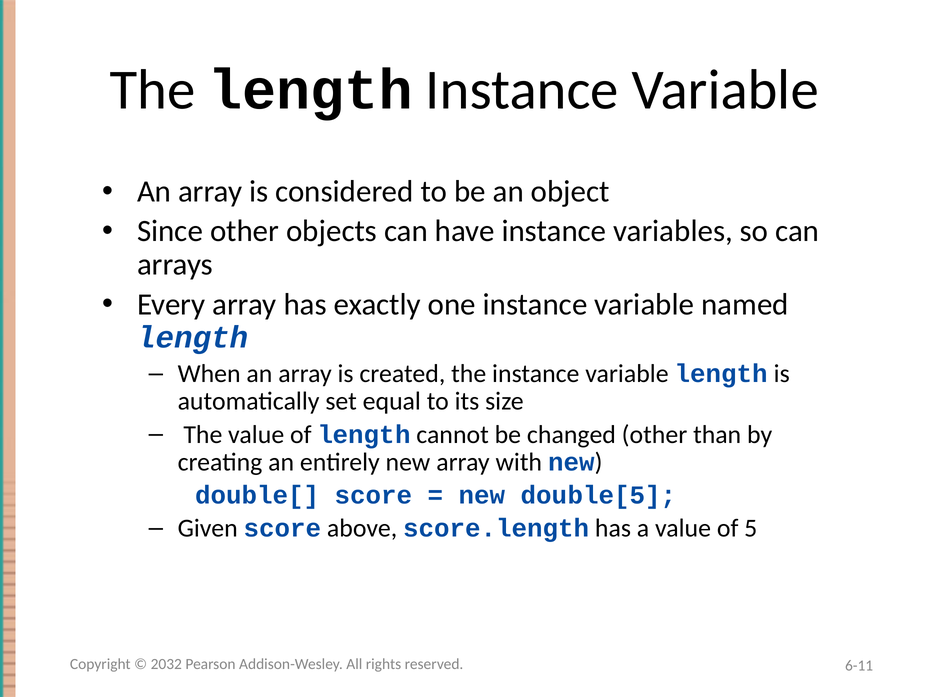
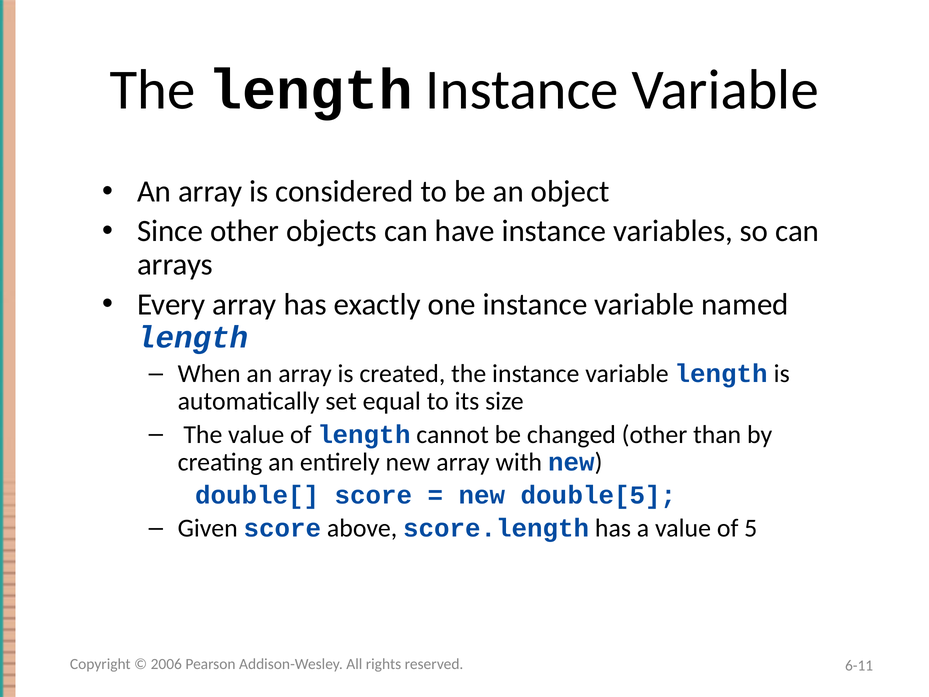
2032: 2032 -> 2006
